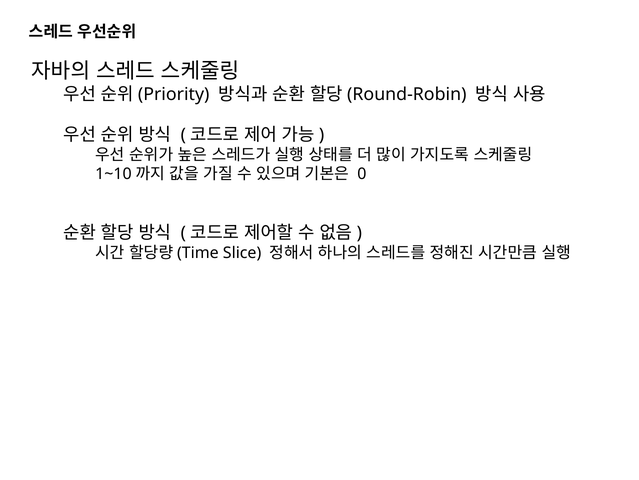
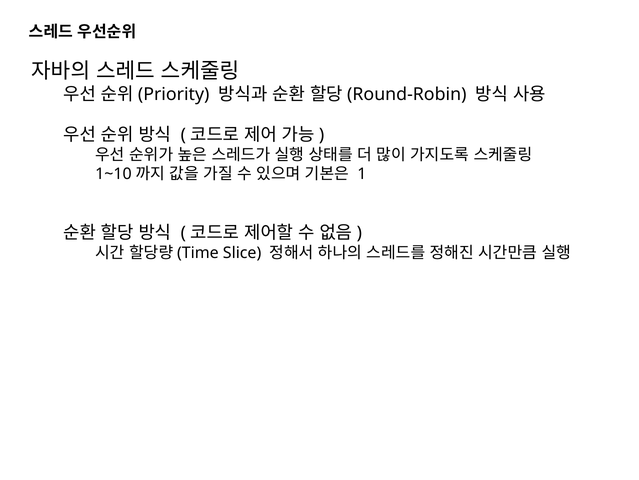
0: 0 -> 1
